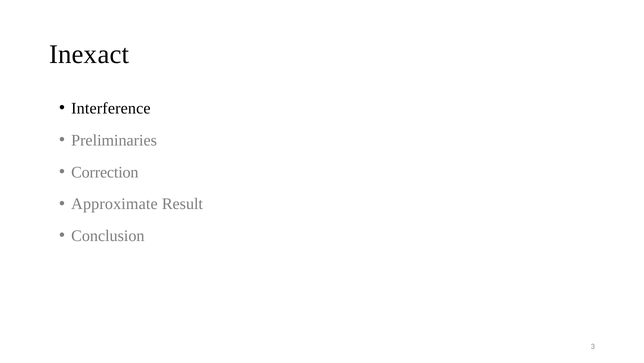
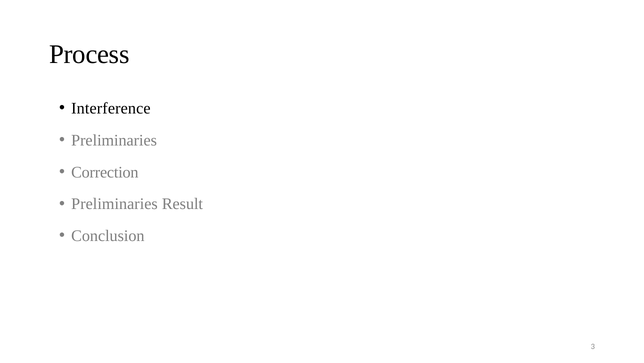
Inexact: Inexact -> Process
Approximate at (114, 204): Approximate -> Preliminaries
